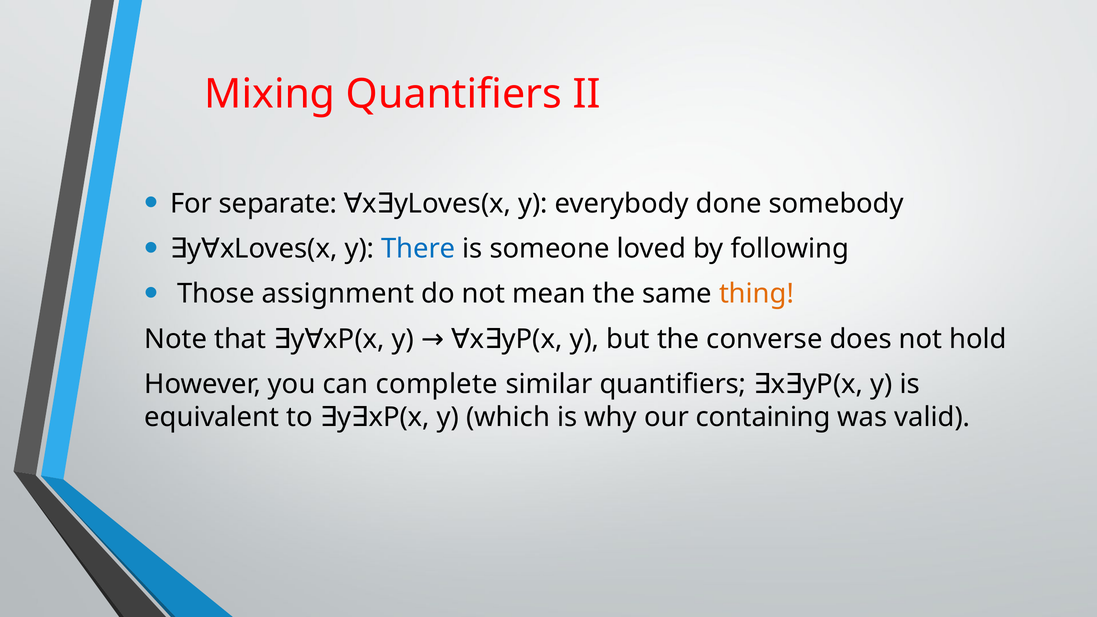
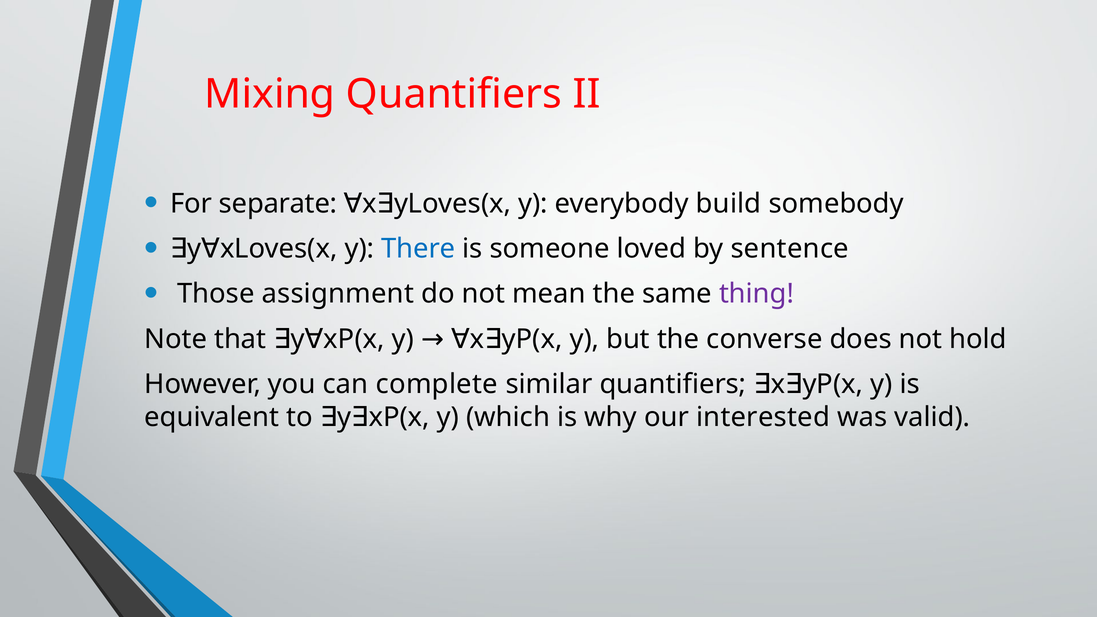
done: done -> build
following: following -> sentence
thing colour: orange -> purple
containing: containing -> interested
